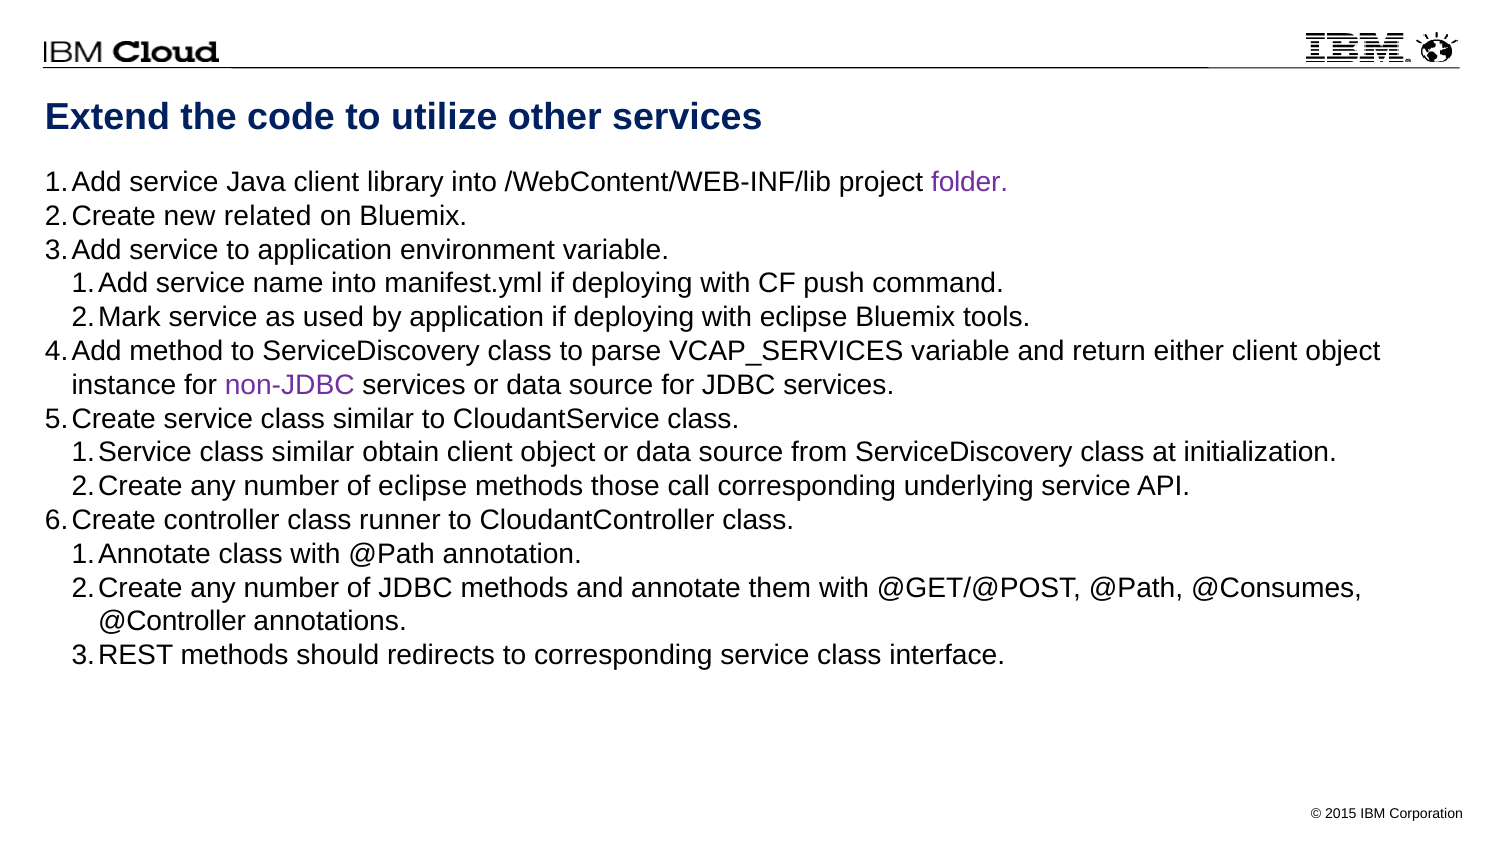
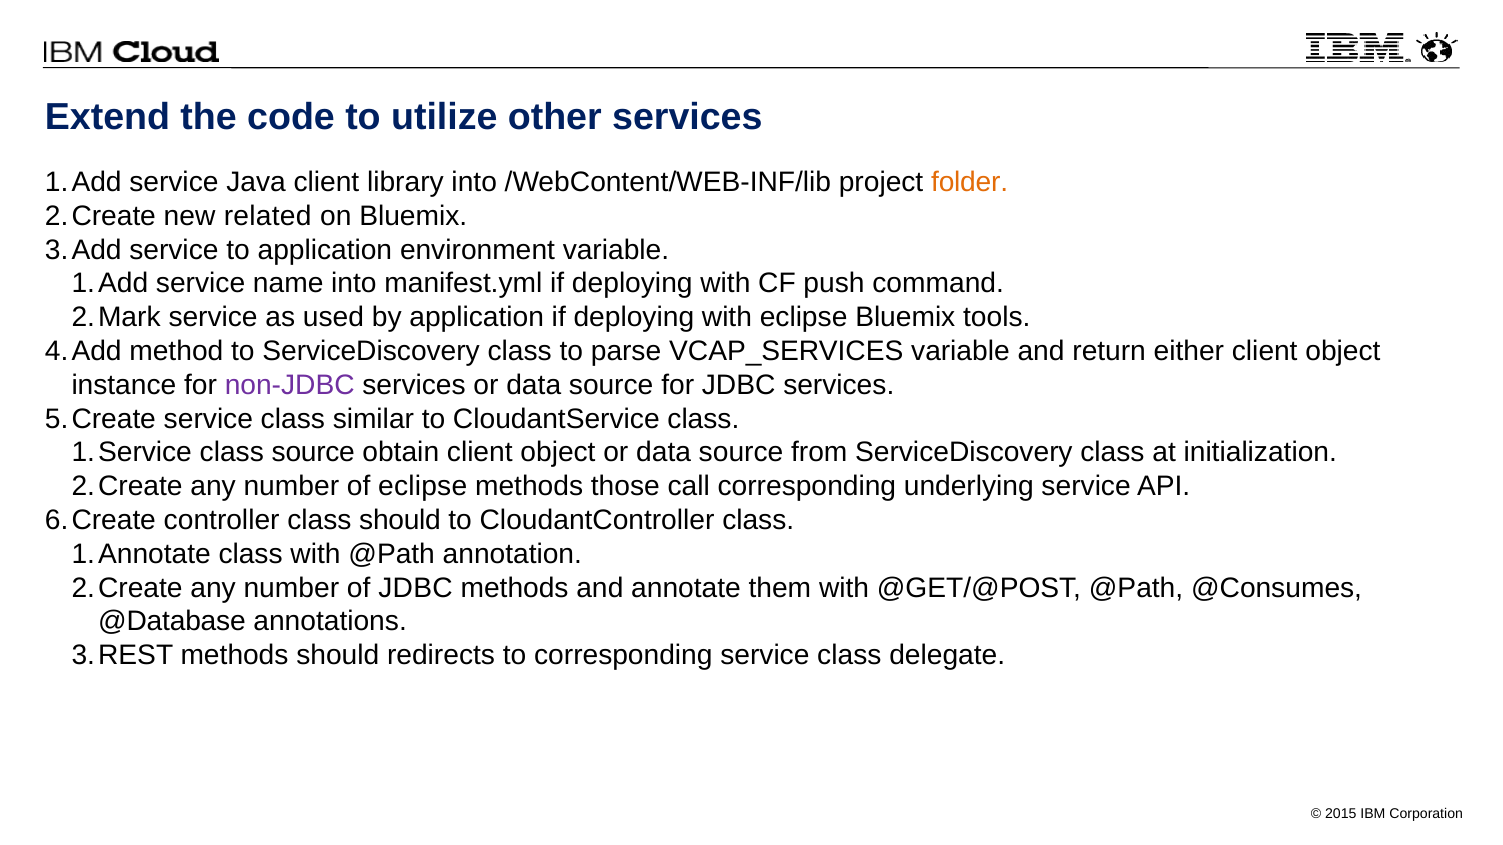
folder colour: purple -> orange
similar at (313, 453): similar -> source
class runner: runner -> should
@Controller: @Controller -> @Database
interface: interface -> delegate
